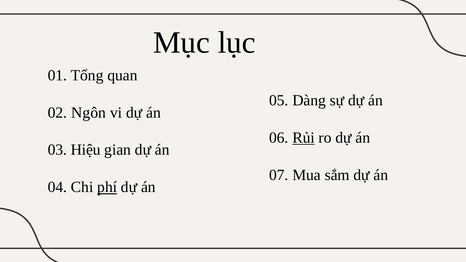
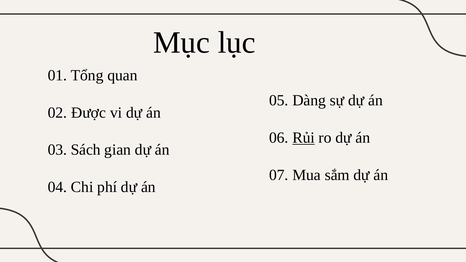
Ngôn: Ngôn -> Được
Hiệu: Hiệu -> Sách
phí underline: present -> none
